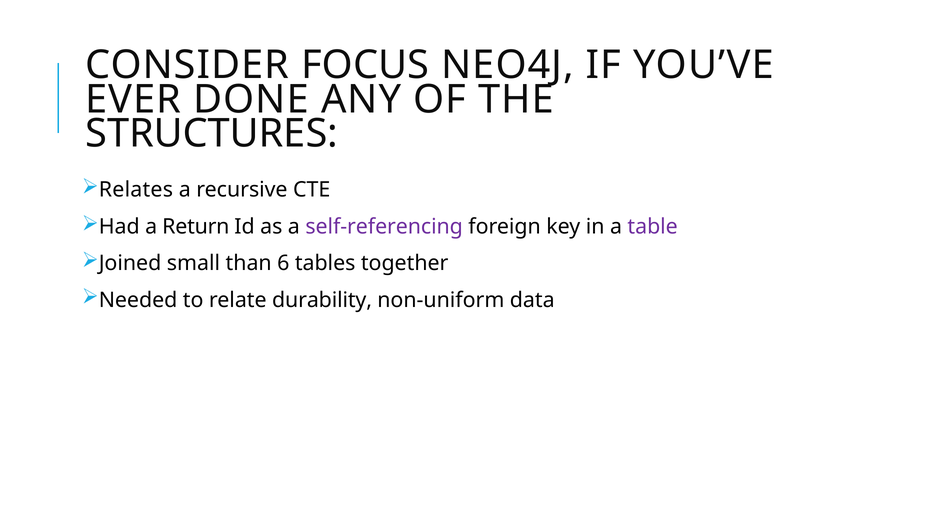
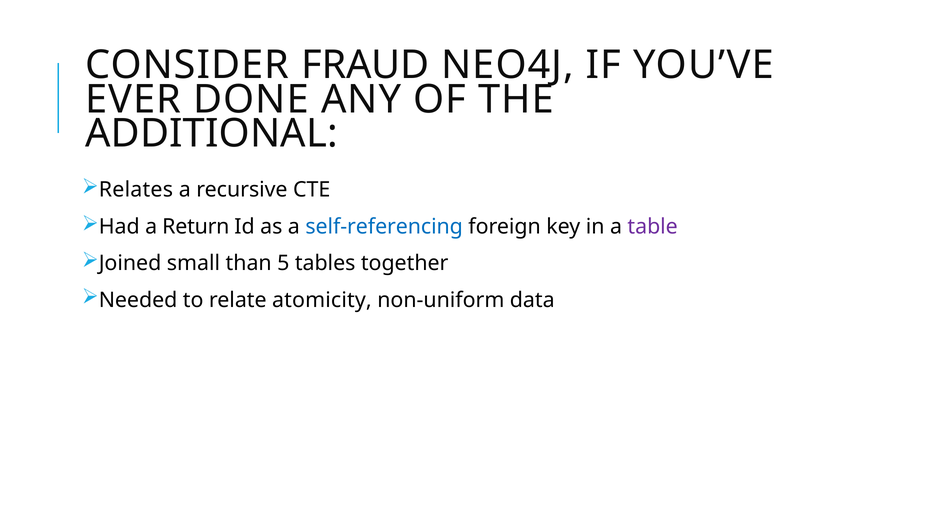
FOCUS: FOCUS -> FRAUD
STRUCTURES: STRUCTURES -> ADDITIONAL
self-referencing colour: purple -> blue
6: 6 -> 5
durability: durability -> atomicity
